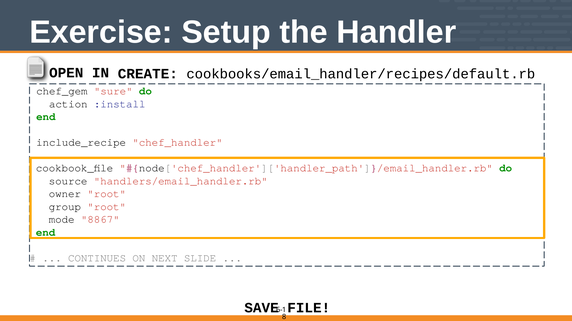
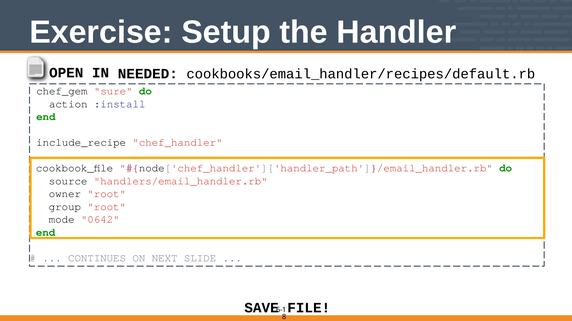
CREATE: CREATE -> NEEDED
8867: 8867 -> 0642
